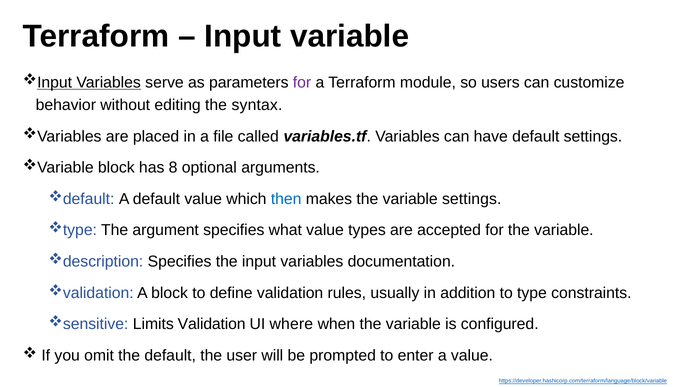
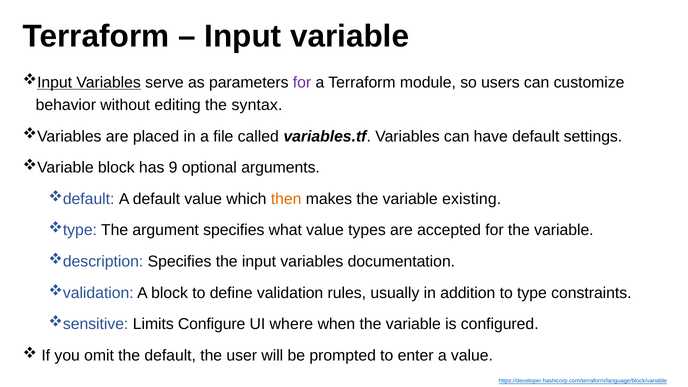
8: 8 -> 9
then colour: blue -> orange
variable settings: settings -> existing
Limits Validation: Validation -> Configure
